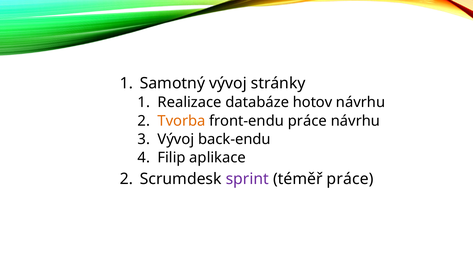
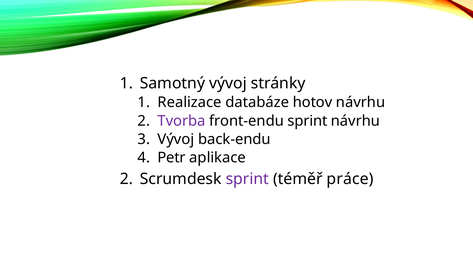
Tvorba colour: orange -> purple
front-endu práce: práce -> sprint
Filip: Filip -> Petr
